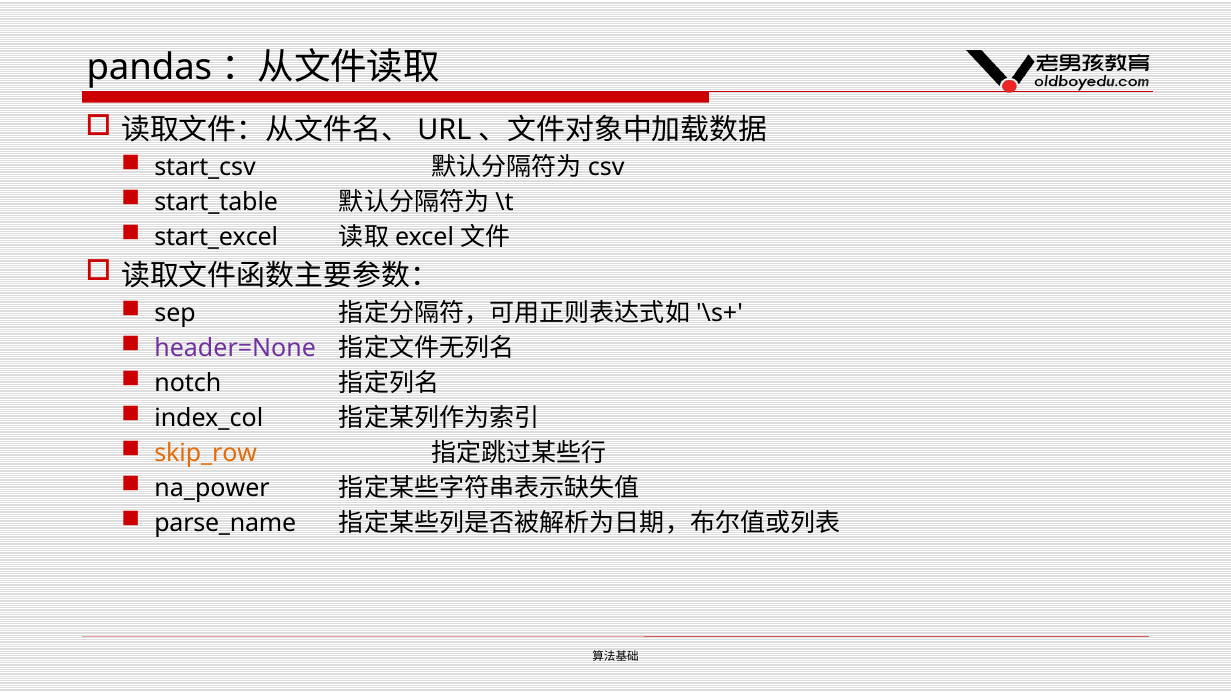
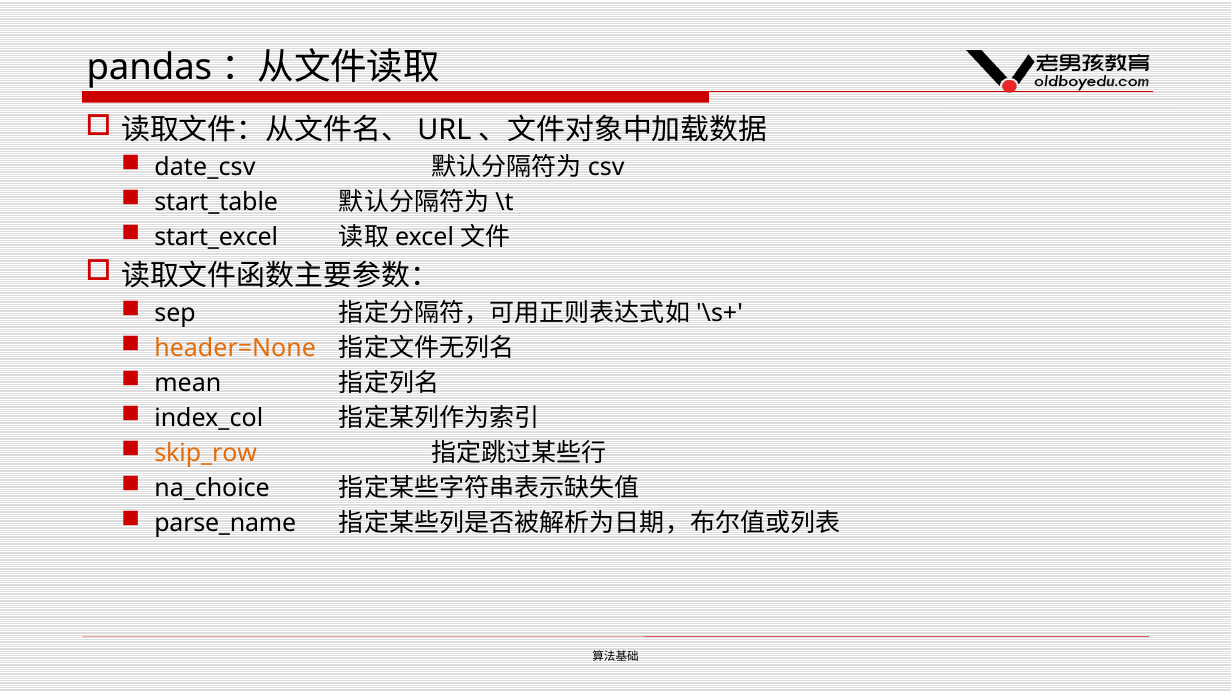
start_csv: start_csv -> date_csv
header=None colour: purple -> orange
notch: notch -> mean
na_power: na_power -> na_choice
